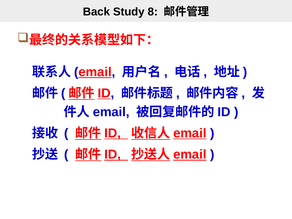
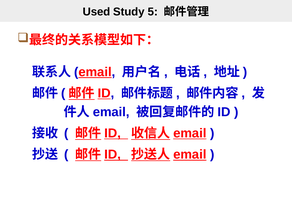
Back: Back -> Used
8: 8 -> 5
